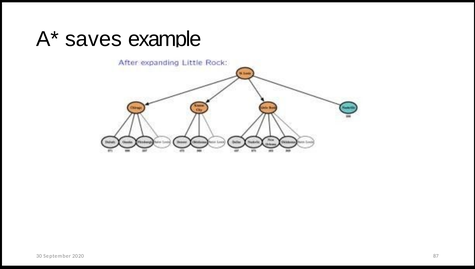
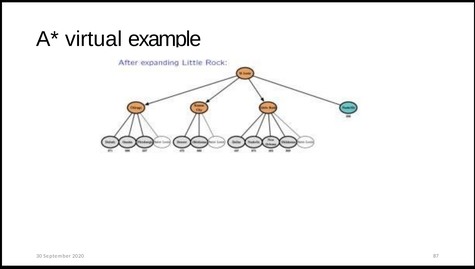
saves: saves -> virtual
